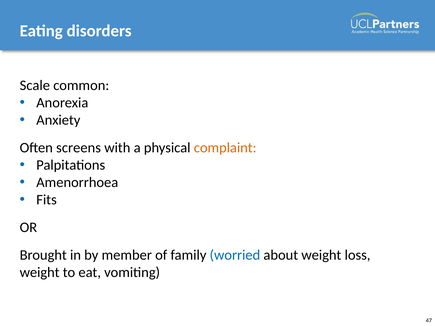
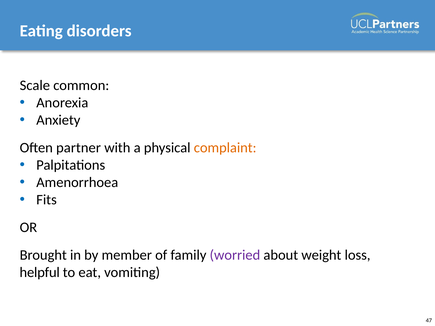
screens: screens -> partner
worried colour: blue -> purple
weight at (40, 272): weight -> helpful
